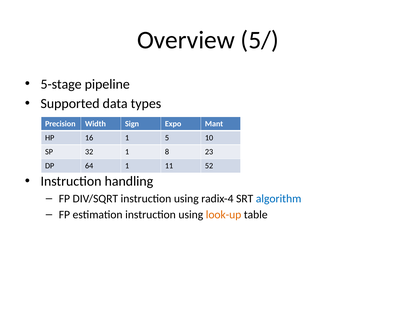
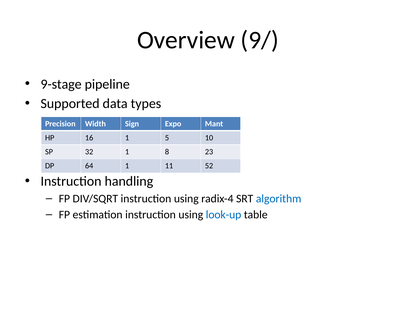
5/: 5/ -> 9/
5-stage: 5-stage -> 9-stage
look-up colour: orange -> blue
